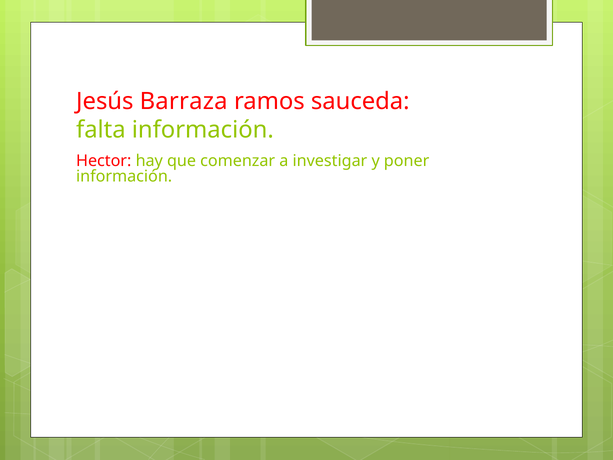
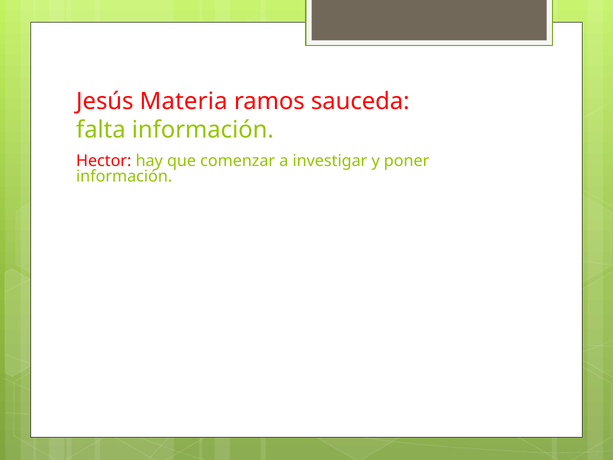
Barraza: Barraza -> Materia
